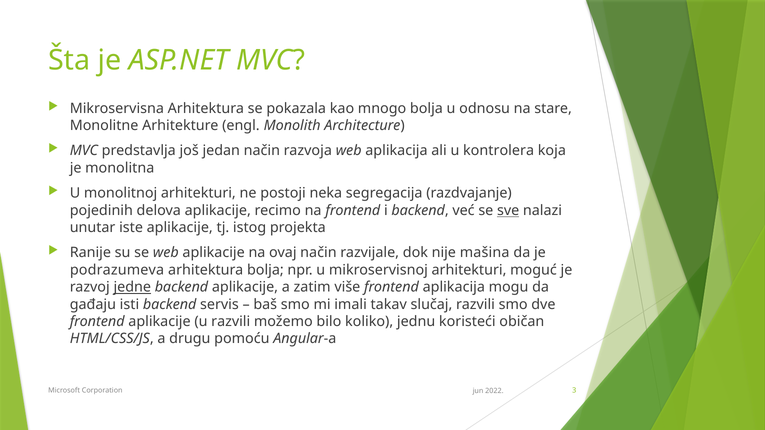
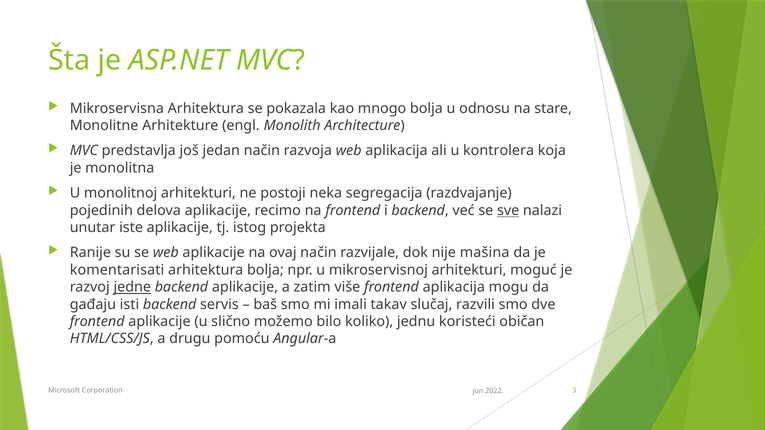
podrazumeva: podrazumeva -> komentarisati
u razvili: razvili -> slično
